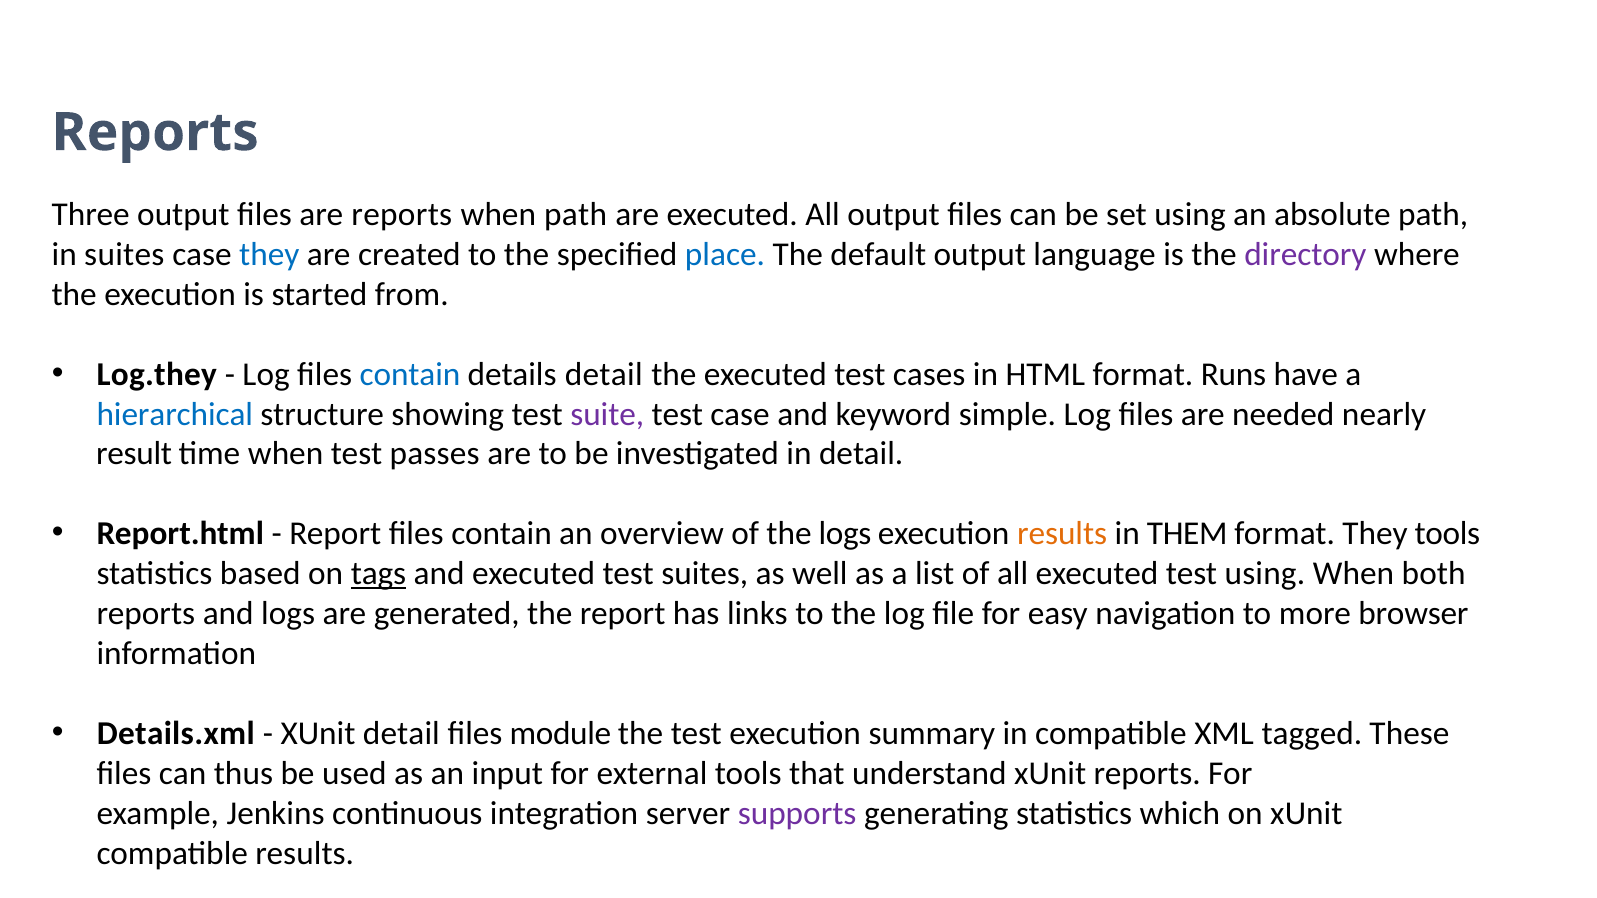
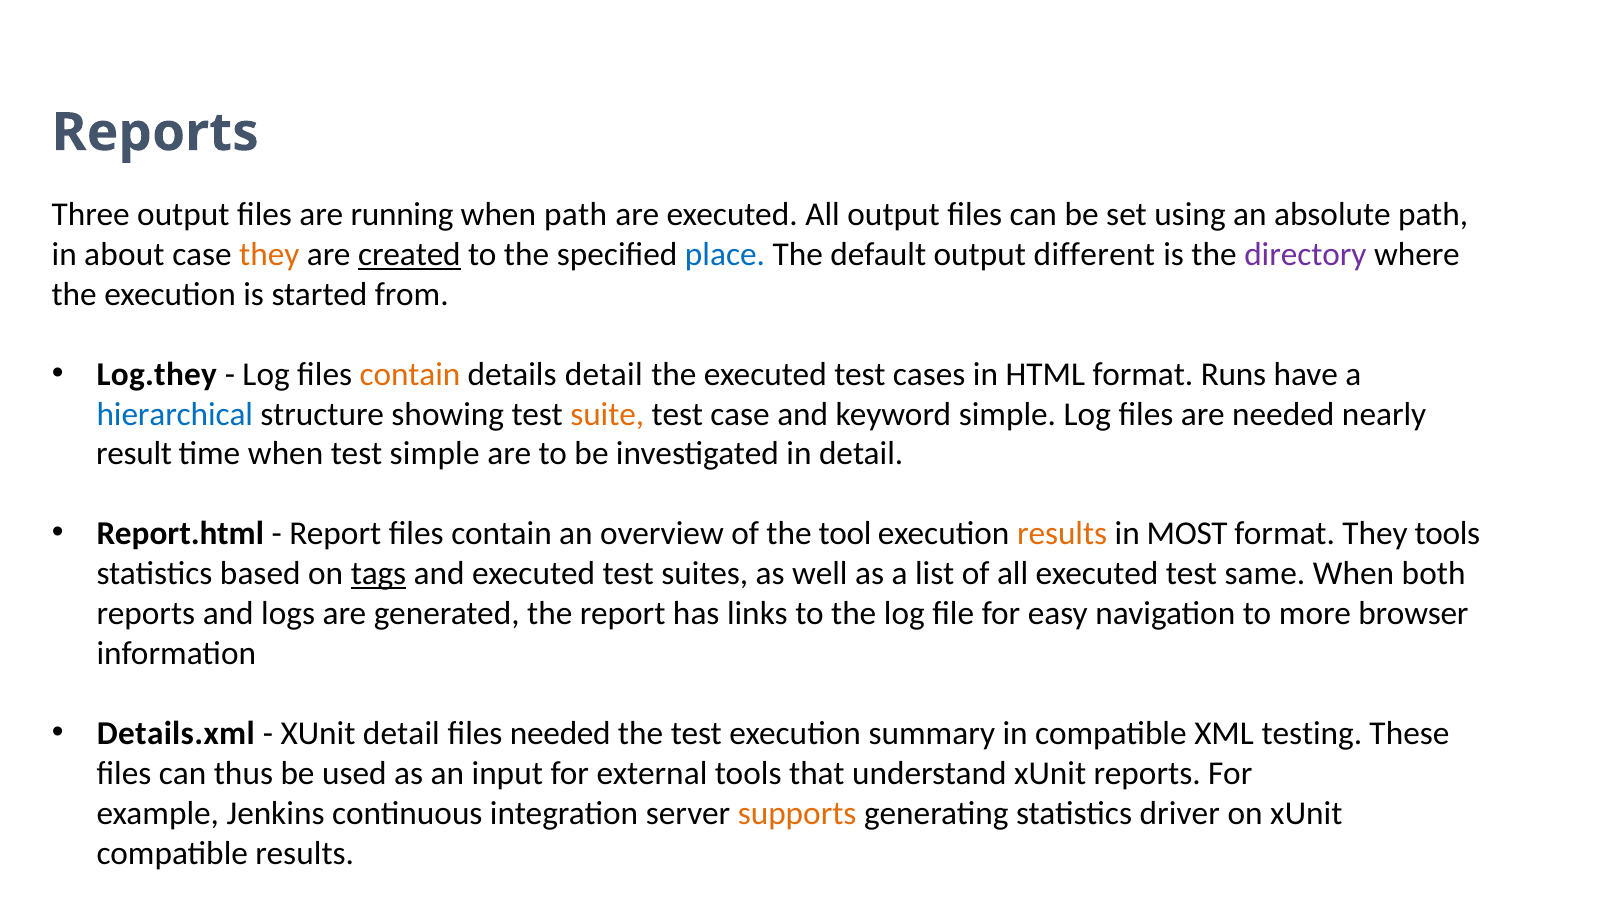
are reports: reports -> running
in suites: suites -> about
they at (269, 254) colour: blue -> orange
created underline: none -> present
language: language -> different
contain at (410, 374) colour: blue -> orange
suite colour: purple -> orange
test passes: passes -> simple
the logs: logs -> tool
THEM: THEM -> MOST
test using: using -> same
files module: module -> needed
tagged: tagged -> testing
supports colour: purple -> orange
which: which -> driver
